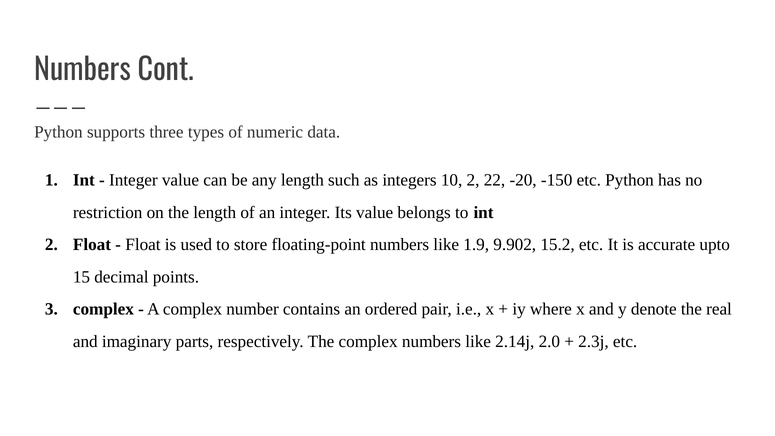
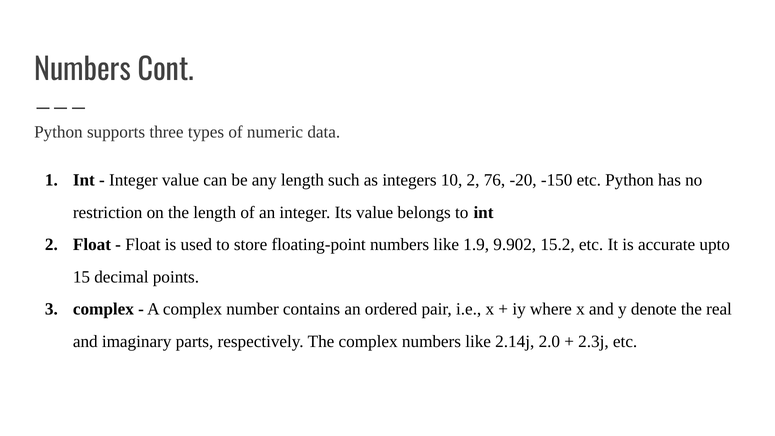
22: 22 -> 76
